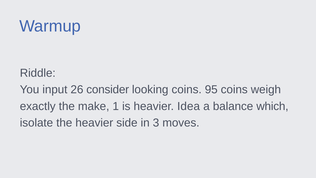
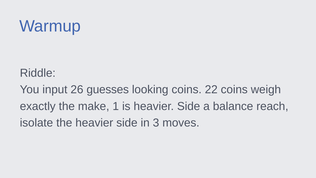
consider: consider -> guesses
95: 95 -> 22
is heavier Idea: Idea -> Side
which: which -> reach
